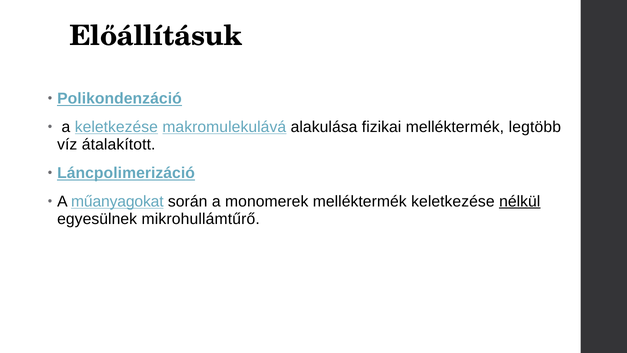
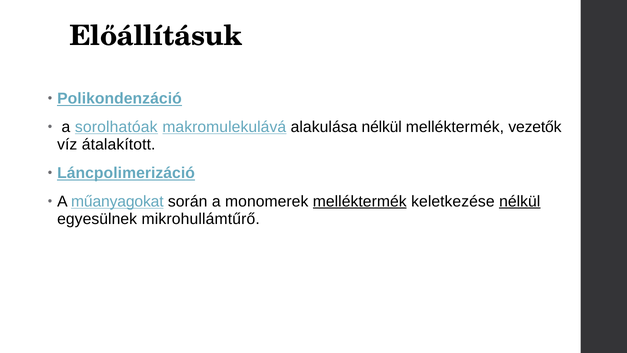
a keletkezése: keletkezése -> sorolhatóak
alakulása fizikai: fizikai -> nélkül
legtöbb: legtöbb -> vezetők
melléktermék at (360, 201) underline: none -> present
